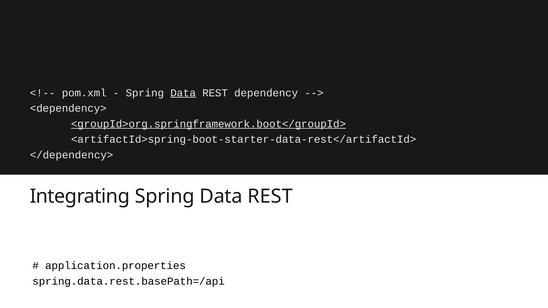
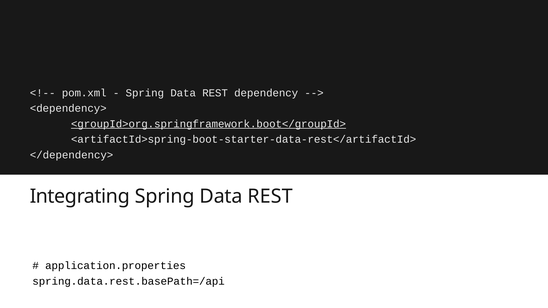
Data at (183, 93) underline: present -> none
